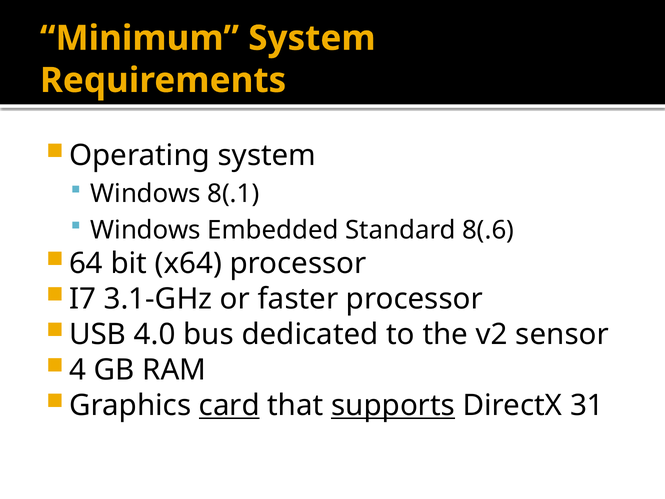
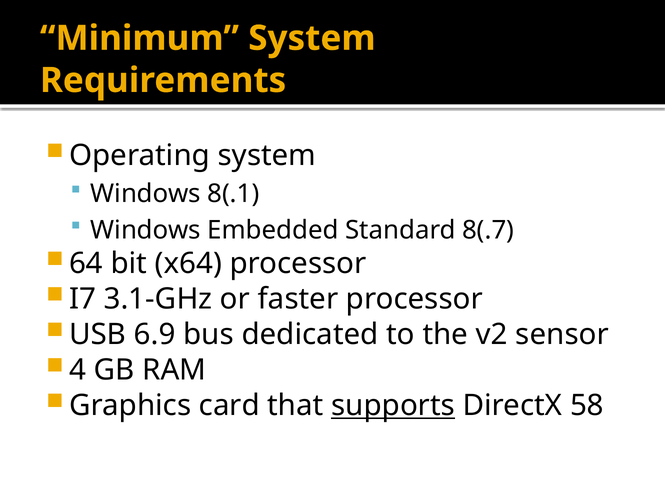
8(.6: 8(.6 -> 8(.7
4.0: 4.0 -> 6.9
card underline: present -> none
31: 31 -> 58
